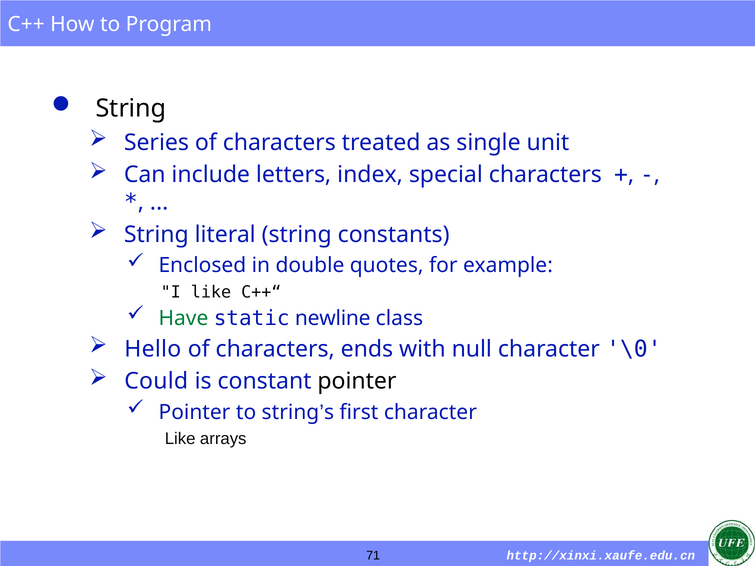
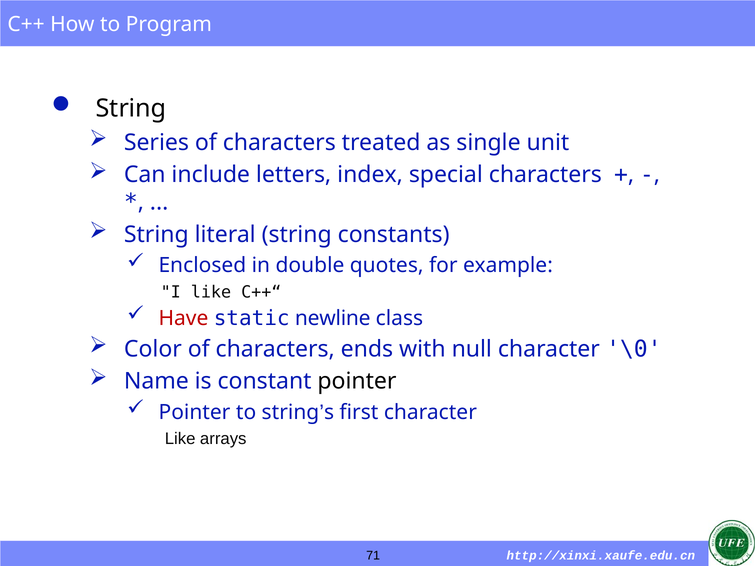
Have colour: green -> red
Hello: Hello -> Color
Could: Could -> Name
